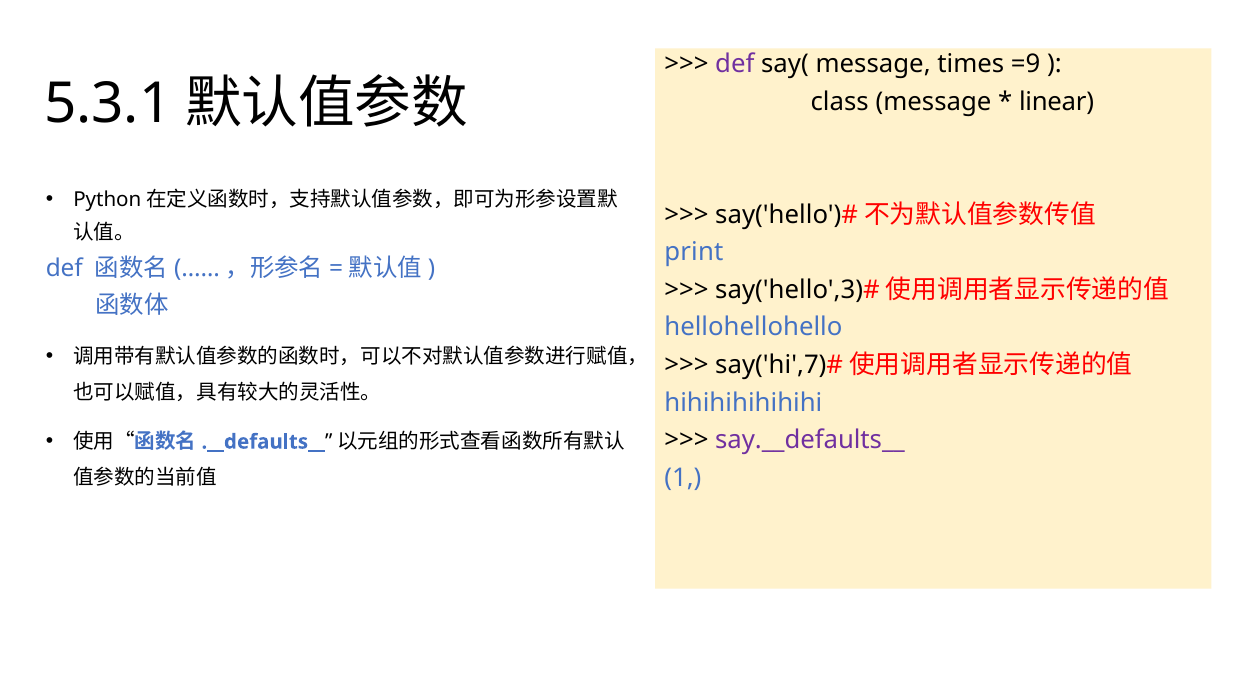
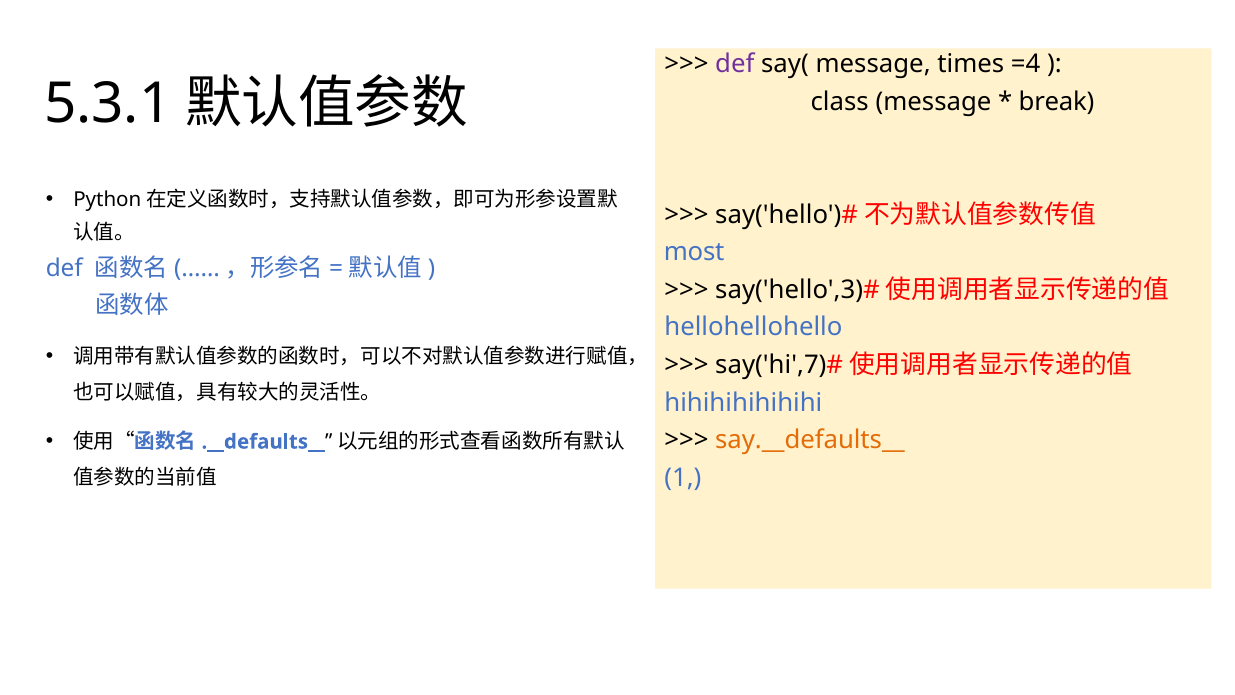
=9: =9 -> =4
linear: linear -> break
print: print -> most
say.__defaults__ colour: purple -> orange
